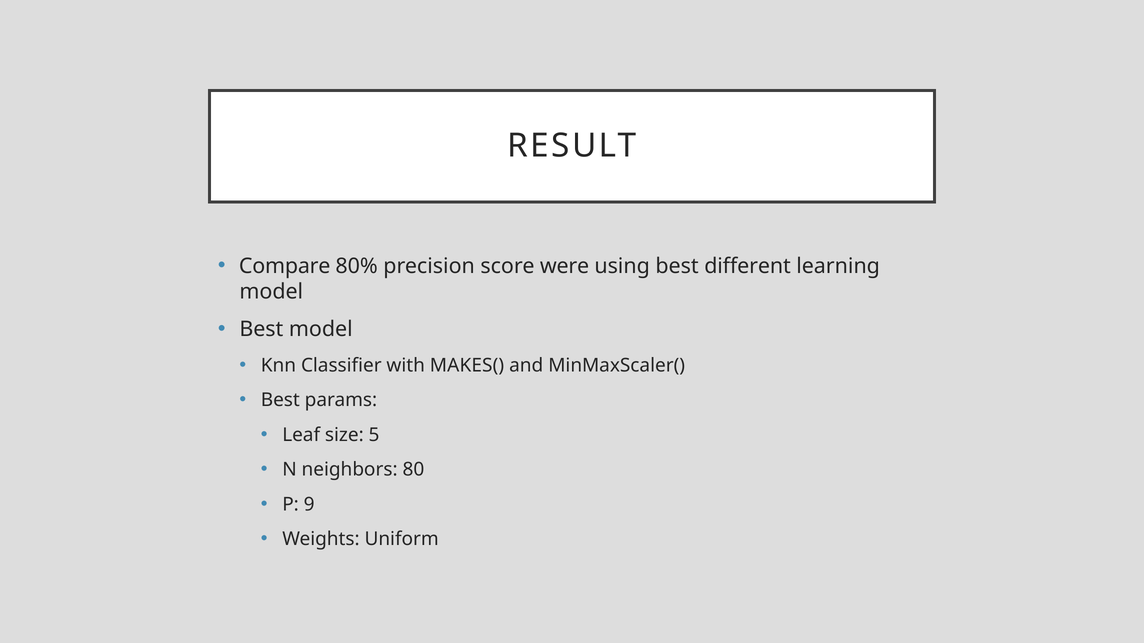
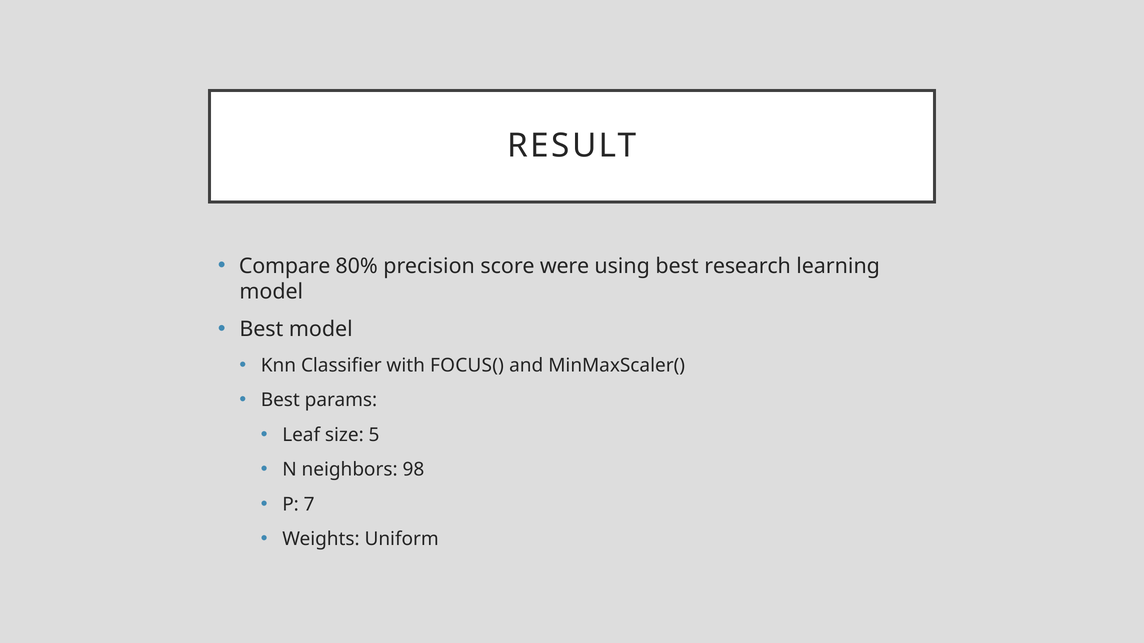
different: different -> research
MAKES(: MAKES( -> FOCUS(
80: 80 -> 98
9: 9 -> 7
